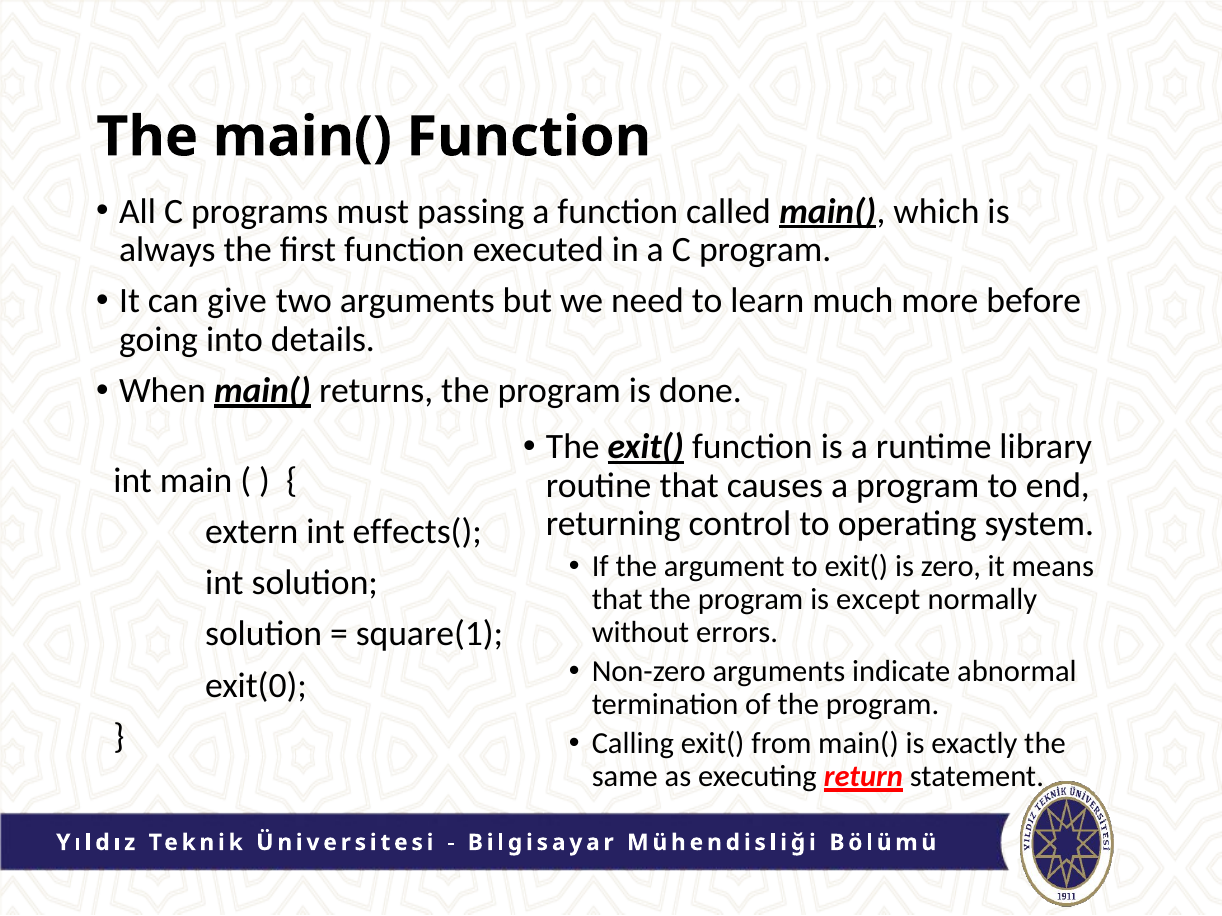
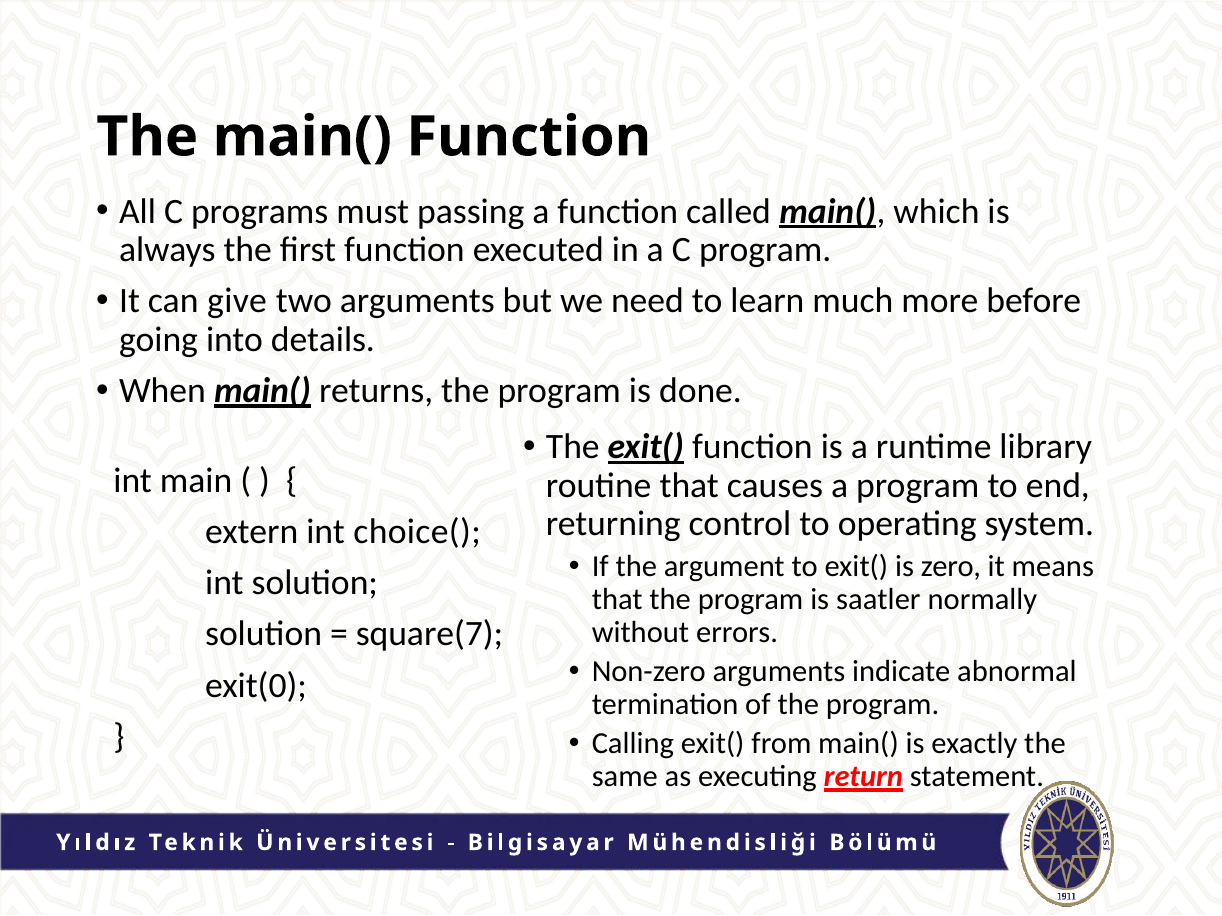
effects(: effects( -> choice(
except: except -> saatler
square(1: square(1 -> square(7
